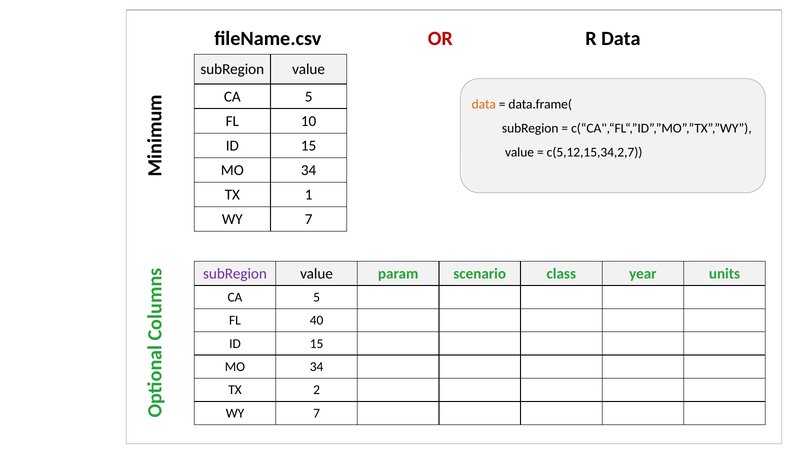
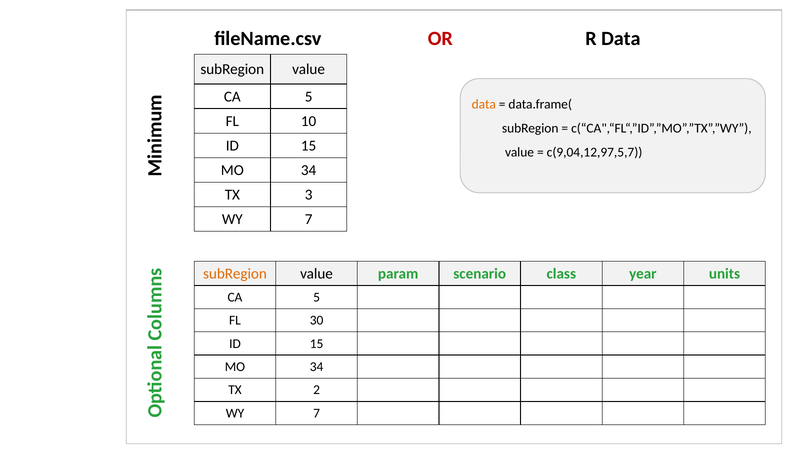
c(5,12,15,34,2,7: c(5,12,15,34,2,7 -> c(9,04,12,97,5,7
1: 1 -> 3
subRegion at (235, 274) colour: purple -> orange
40: 40 -> 30
